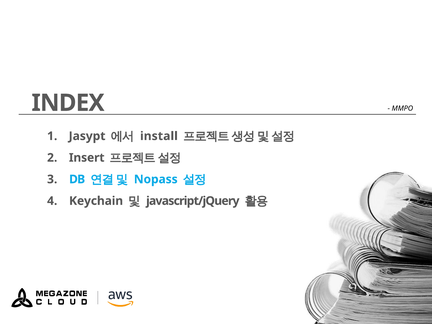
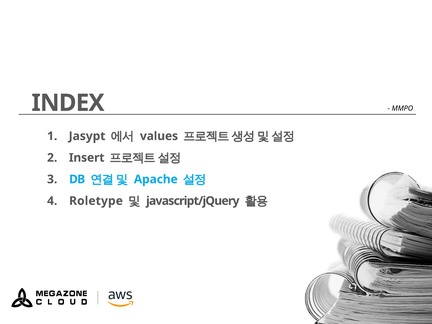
install: install -> values
Nopass: Nopass -> Apache
Keychain: Keychain -> Roletype
